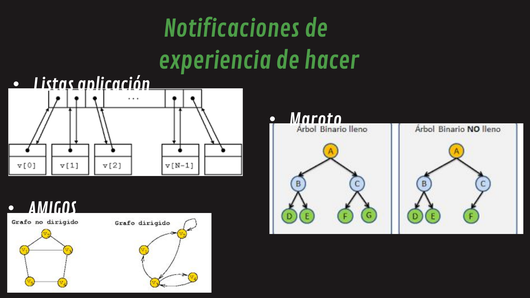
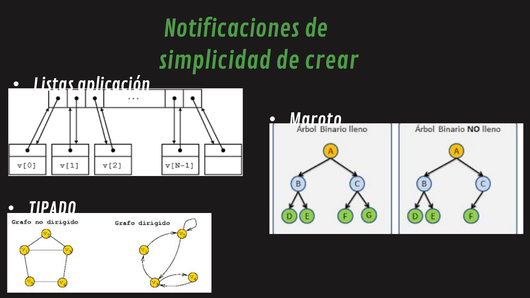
experiencia: experiencia -> simplicidad
hacer: hacer -> crear
AMIGOS: AMIGOS -> TIPADO
